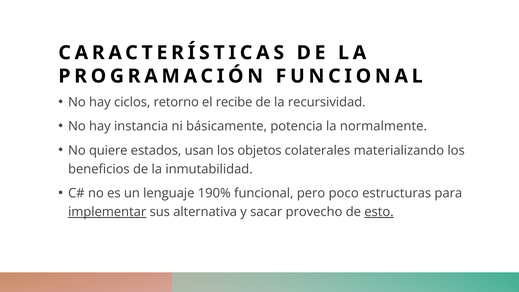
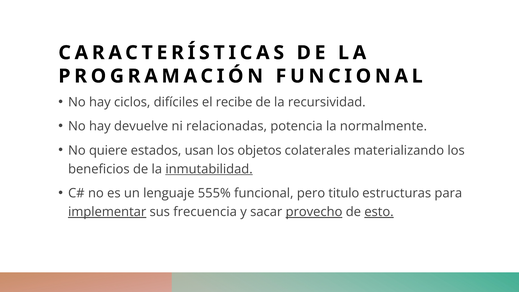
retorno: retorno -> difíciles
instancia: instancia -> devuelve
básicamente: básicamente -> relacionadas
inmutabilidad underline: none -> present
190%: 190% -> 555%
poco: poco -> titulo
alternativa: alternativa -> frecuencia
provecho underline: none -> present
